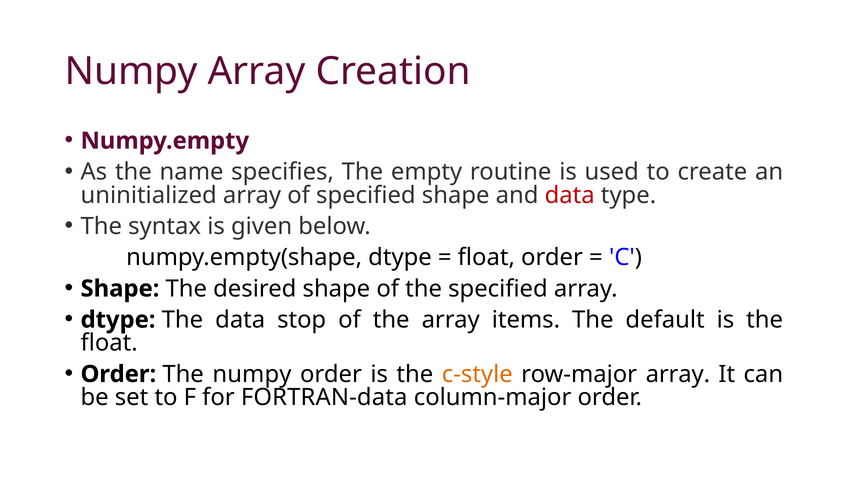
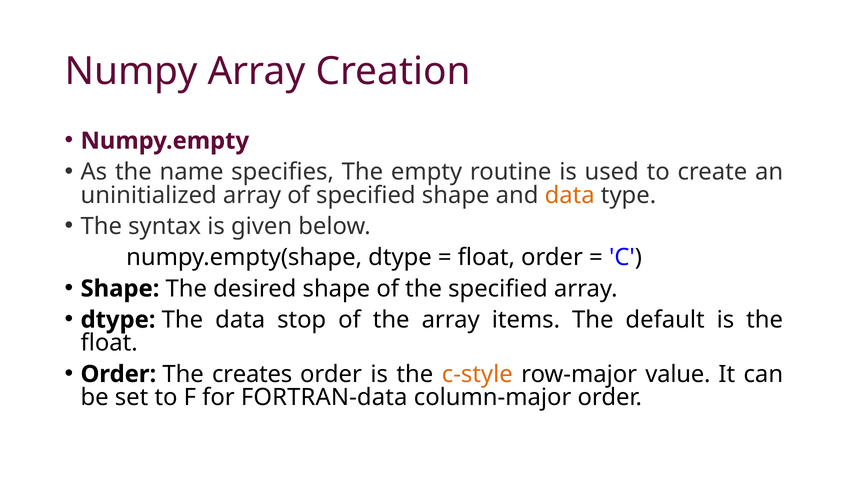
data at (570, 195) colour: red -> orange
The numpy: numpy -> creates
row-major array: array -> value
